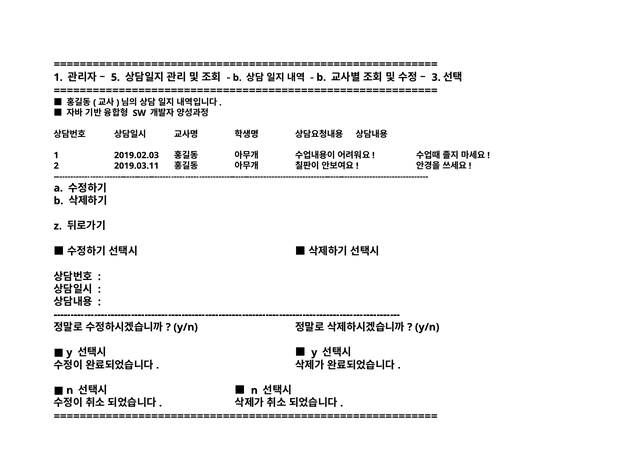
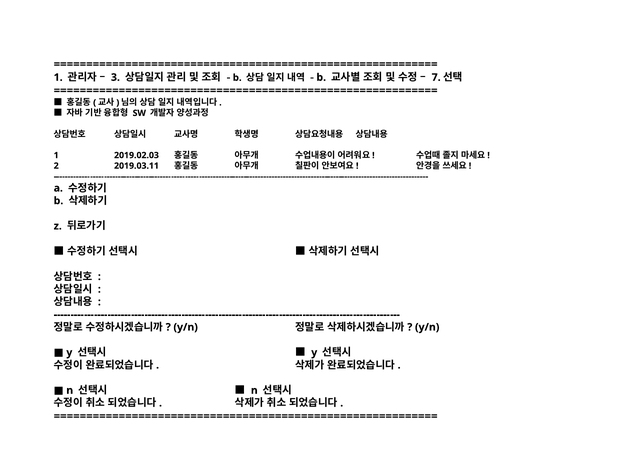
5: 5 -> 3
3: 3 -> 7
